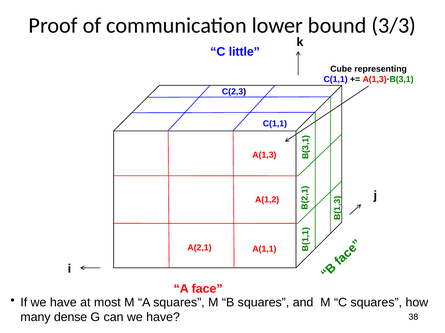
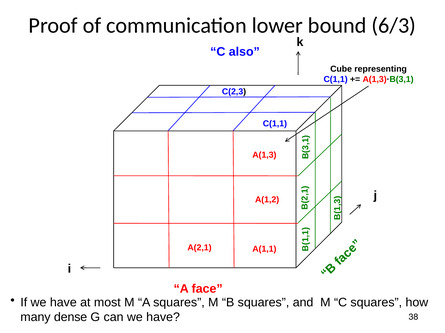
3/3: 3/3 -> 6/3
little: little -> also
